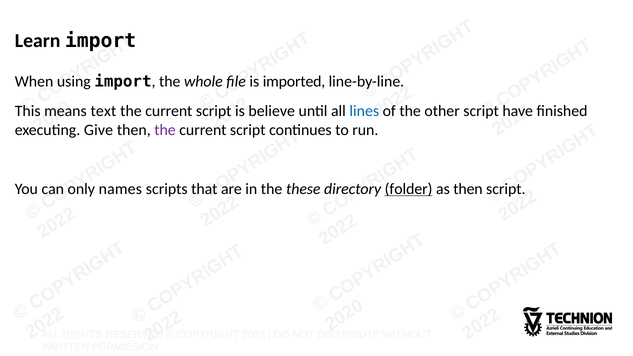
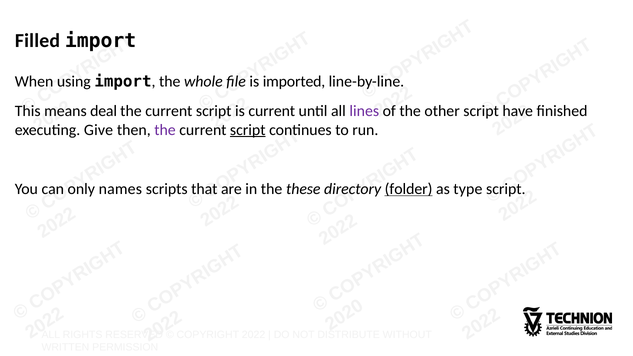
Learn: Learn -> Filled
text: text -> deal
believe at (272, 111): believe -> current
lines colour: blue -> purple
script at (248, 130) underline: none -> present
as then: then -> type
